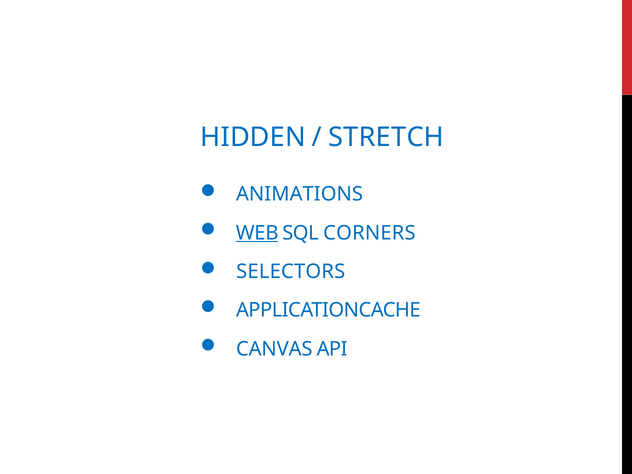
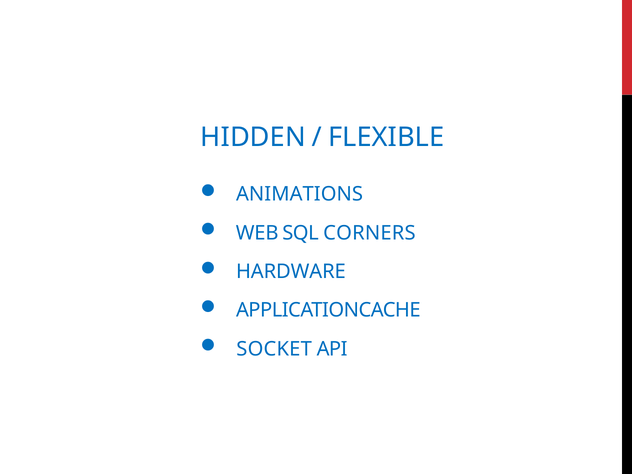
STRETCH: STRETCH -> FLEXIBLE
WEB underline: present -> none
SELECTORS: SELECTORS -> HARDWARE
CANVAS: CANVAS -> SOCKET
